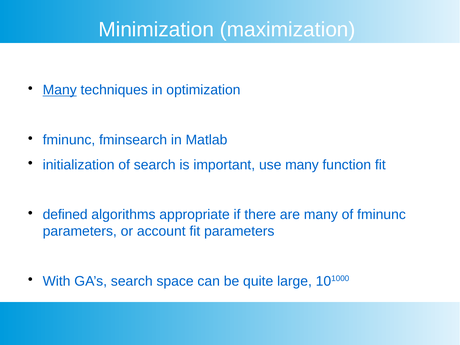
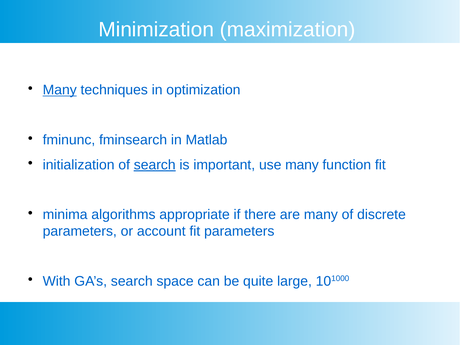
search at (155, 165) underline: none -> present
defined: defined -> minima
of fminunc: fminunc -> discrete
